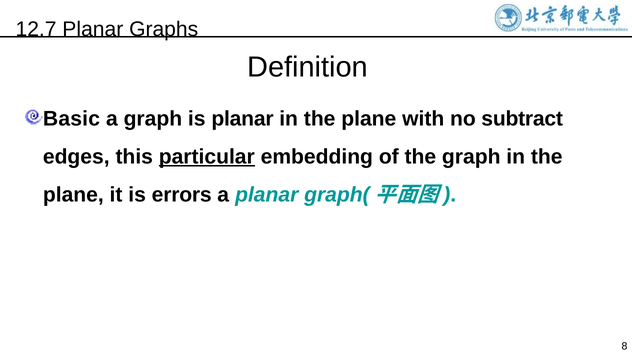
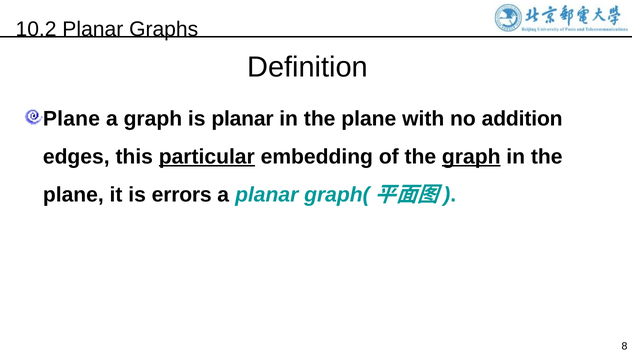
12.7: 12.7 -> 10.2
Basic at (71, 118): Basic -> Plane
subtract: subtract -> addition
graph at (471, 156) underline: none -> present
